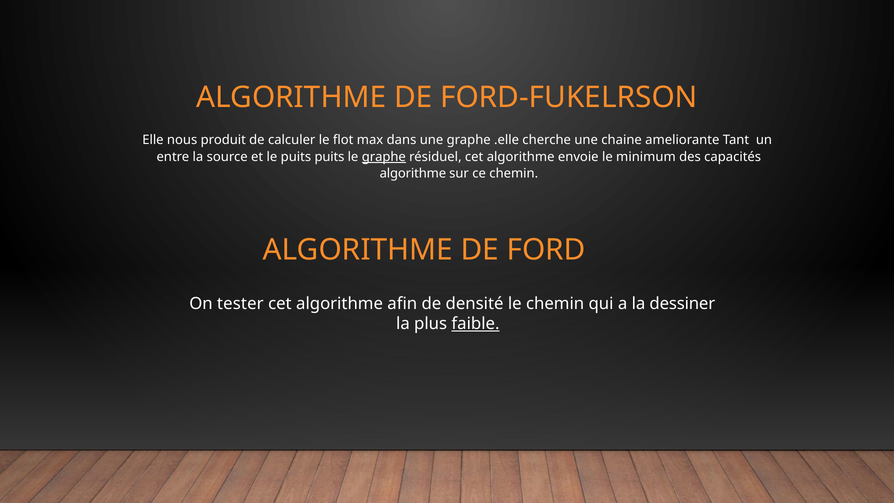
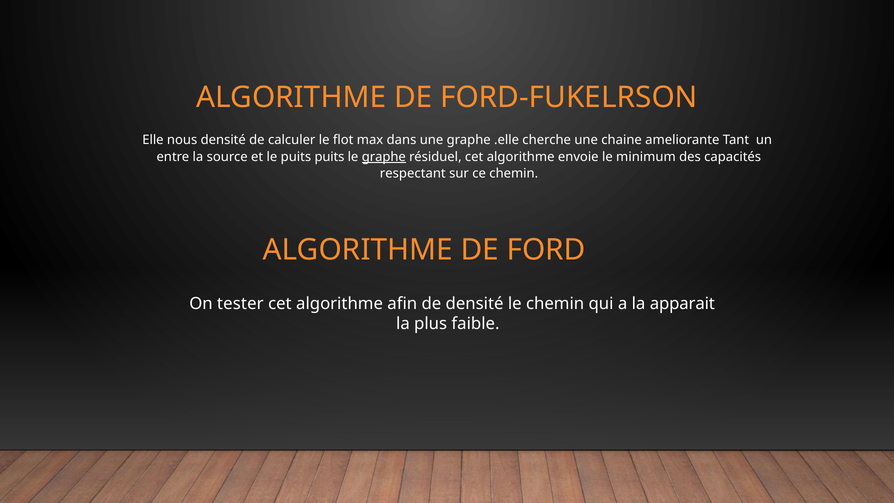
nous produit: produit -> densité
algorithme at (413, 174): algorithme -> respectant
dessiner: dessiner -> apparait
faible underline: present -> none
